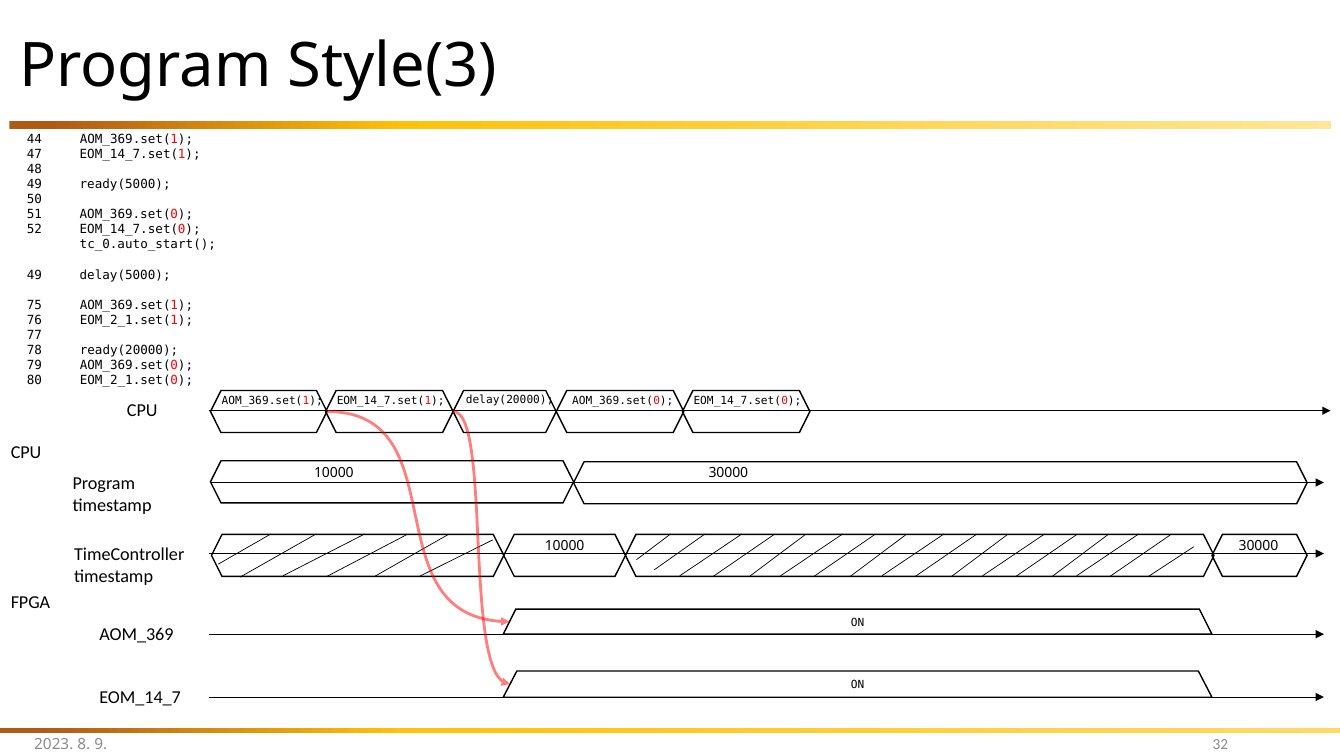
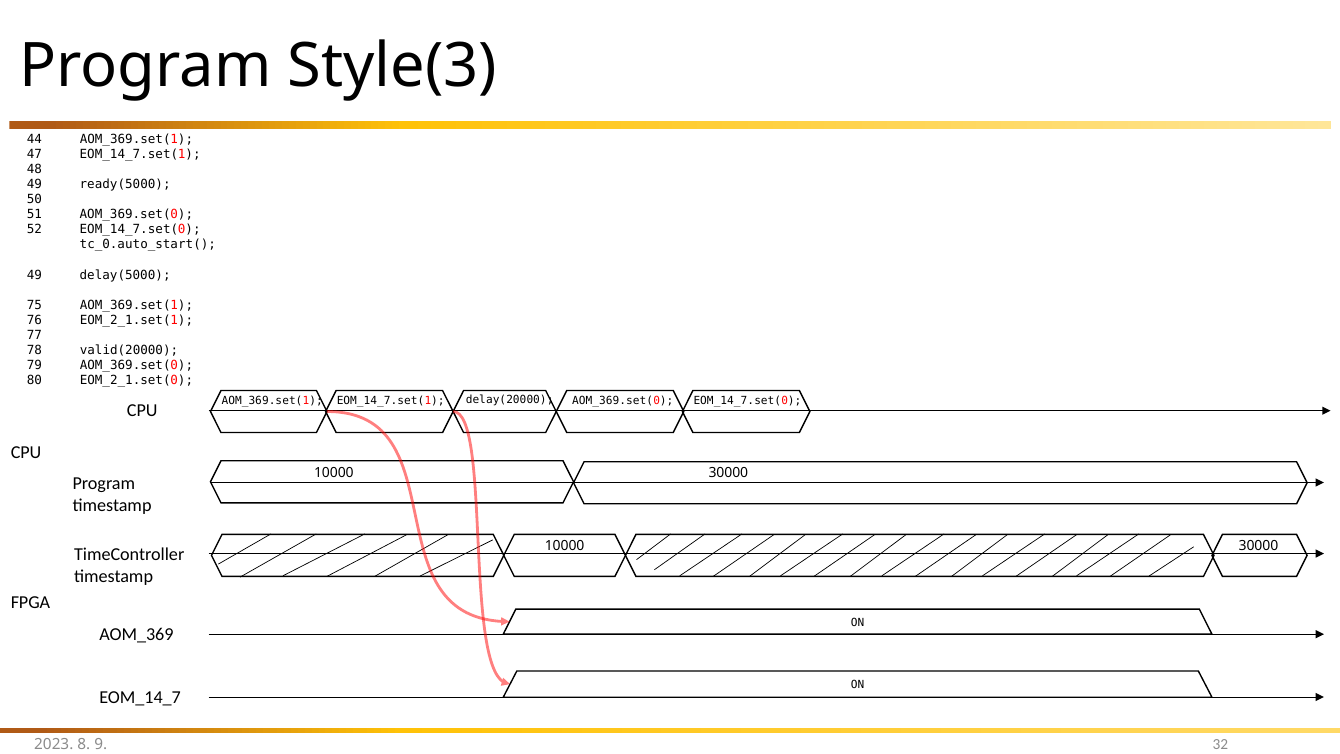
ready(20000: ready(20000 -> valid(20000
